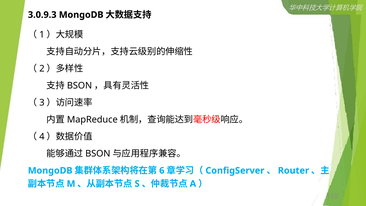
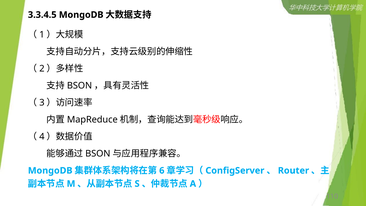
3.0.9.3: 3.0.9.3 -> 3.3.4.5
